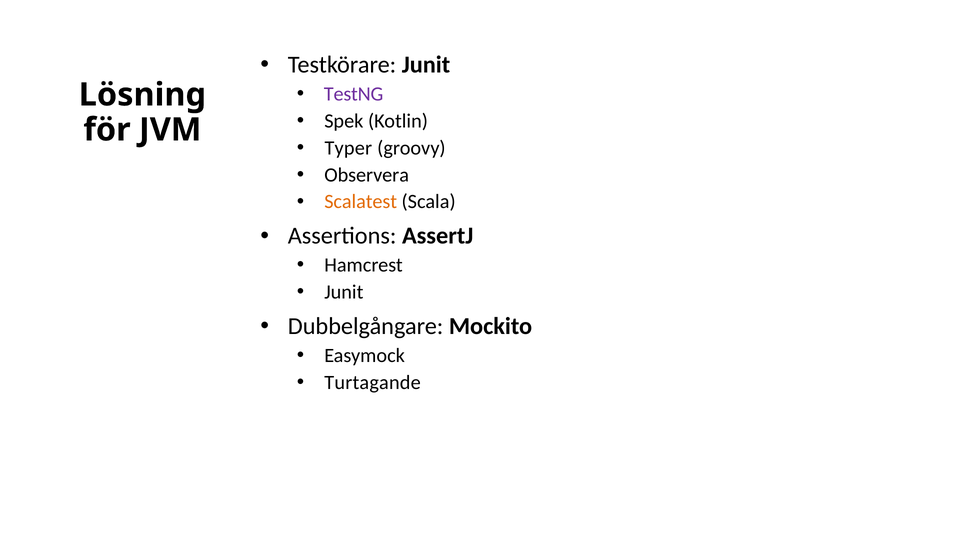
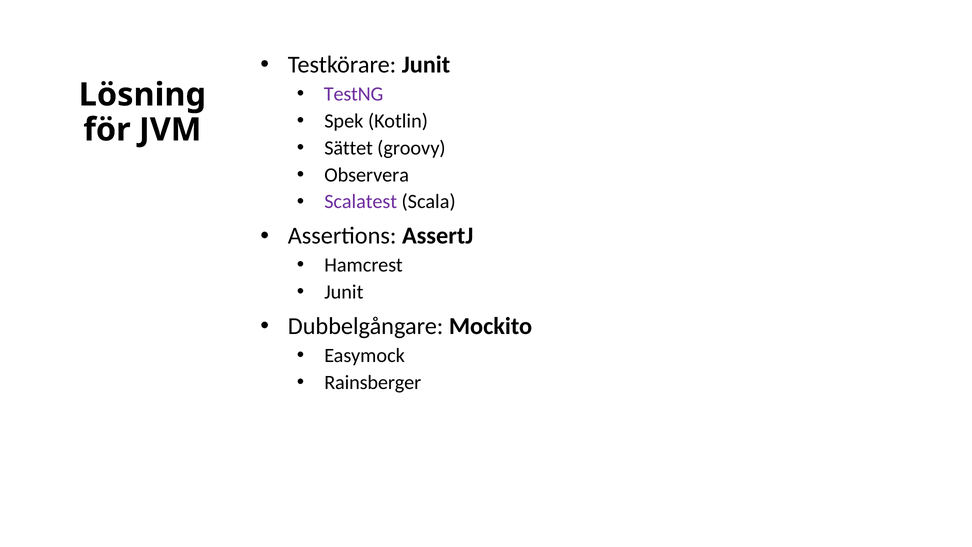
Typer: Typer -> Sättet
Scalatest colour: orange -> purple
Turtagande: Turtagande -> Rainsberger
